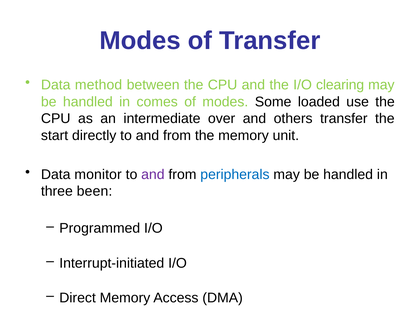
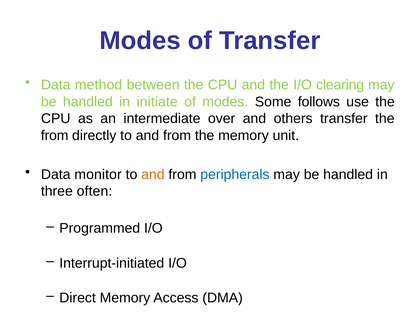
comes: comes -> initiate
loaded: loaded -> follows
start at (55, 135): start -> from
and at (153, 175) colour: purple -> orange
been: been -> often
